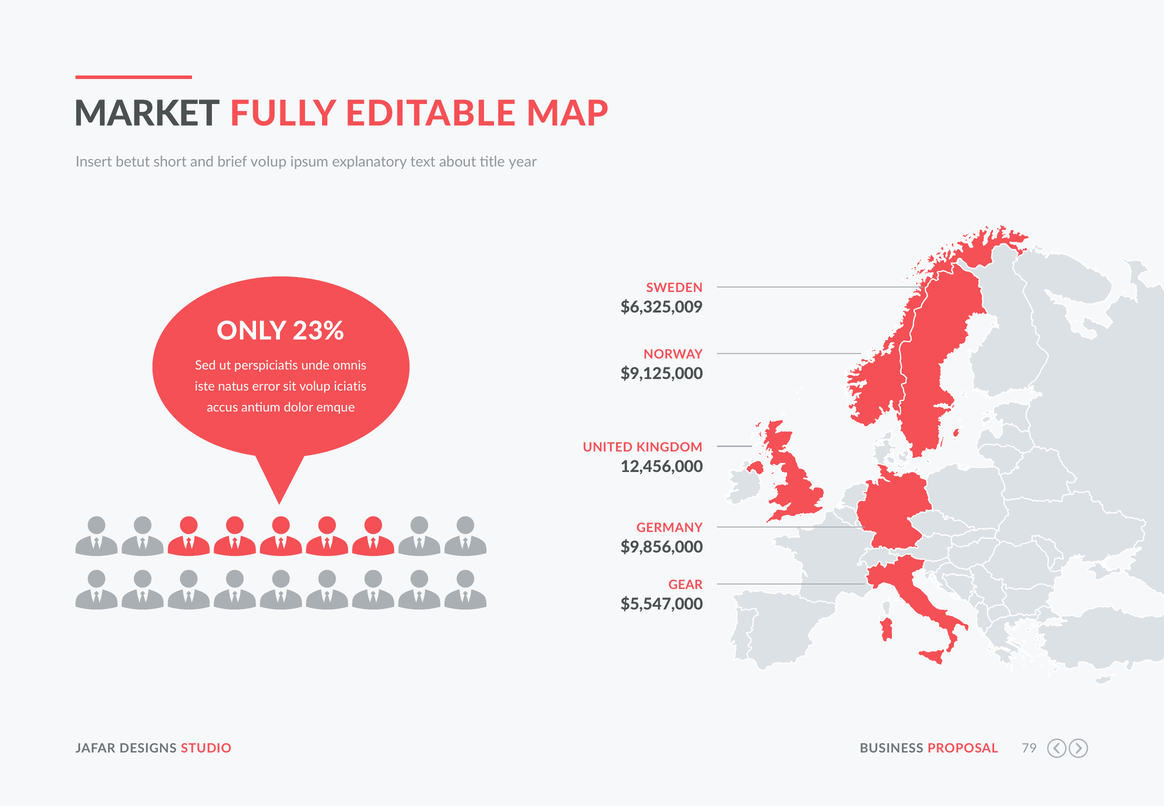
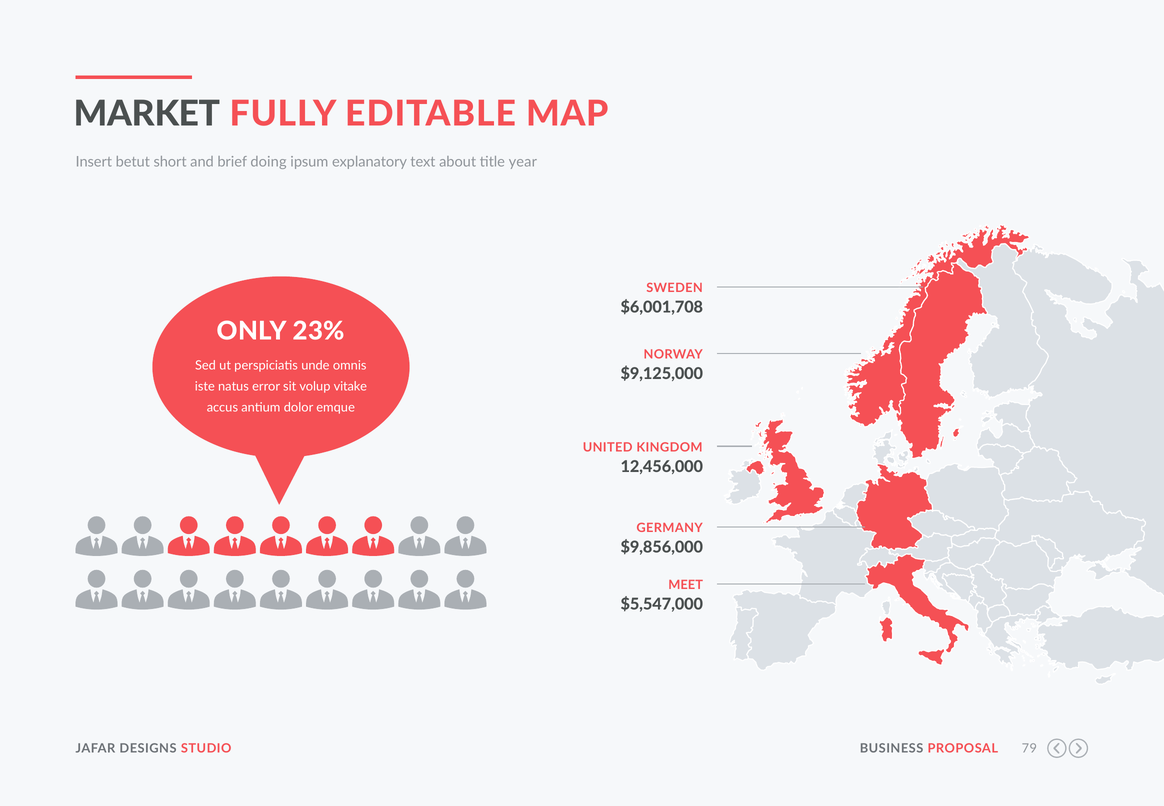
brief volup: volup -> doing
$6,325,009: $6,325,009 -> $6,001,708
iciatis: iciatis -> vitake
GEAR: GEAR -> MEET
